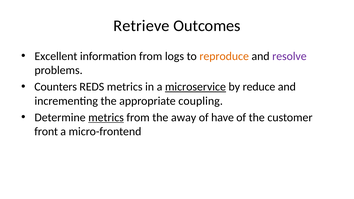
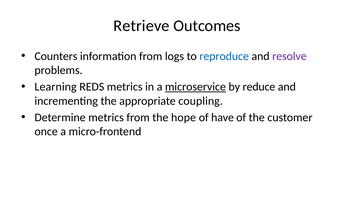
Excellent: Excellent -> Counters
reproduce colour: orange -> blue
Counters: Counters -> Learning
metrics at (106, 117) underline: present -> none
away: away -> hope
front: front -> once
